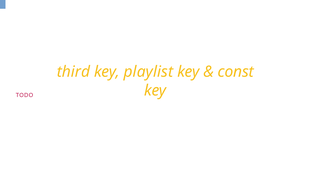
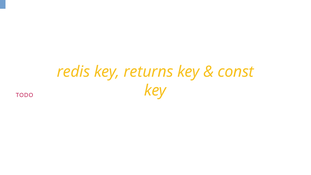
third: third -> redis
playlist: playlist -> returns
